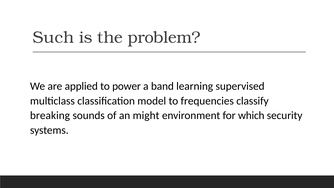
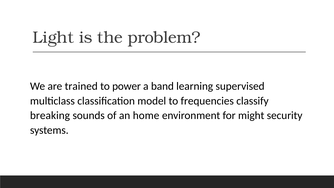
Such: Such -> Light
applied: applied -> trained
might: might -> home
which: which -> might
